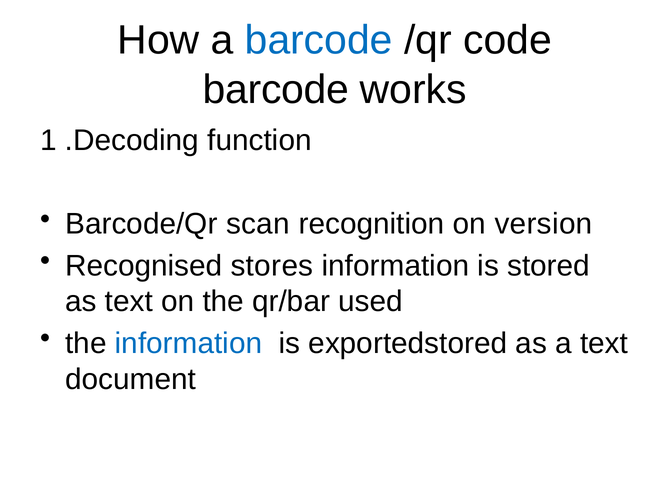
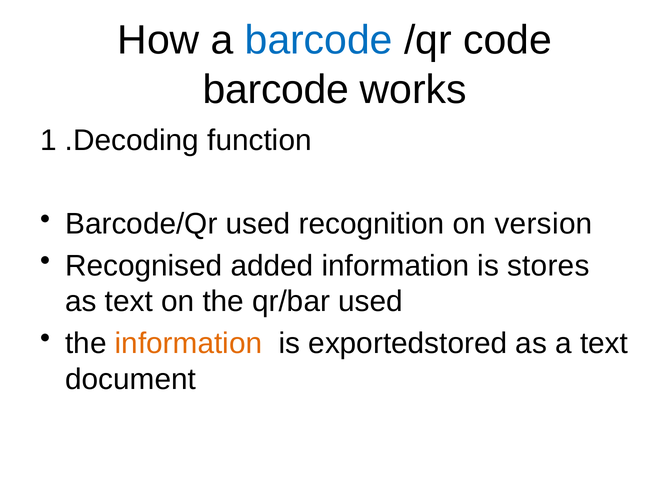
Barcode/Qr scan: scan -> used
stores: stores -> added
stored: stored -> stores
information at (189, 343) colour: blue -> orange
